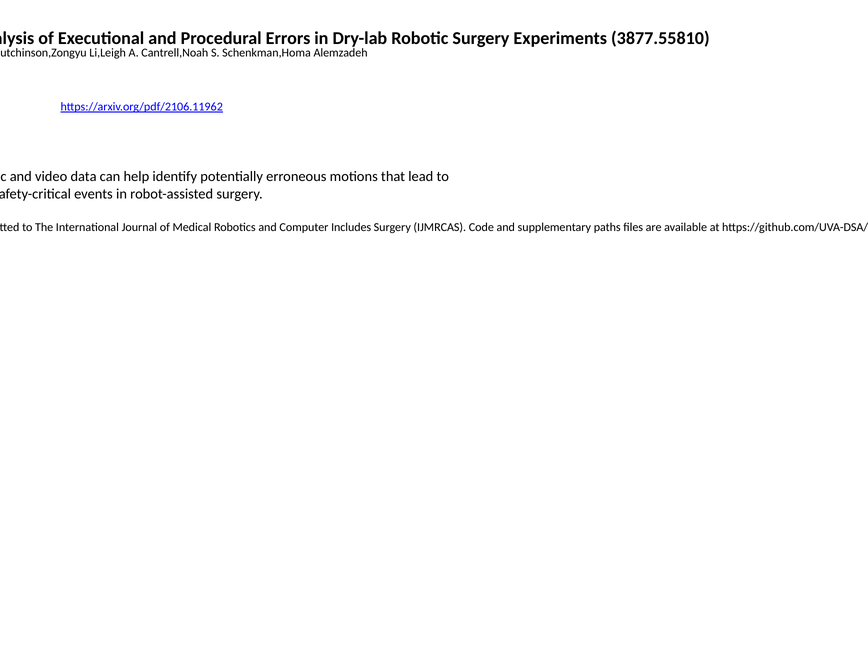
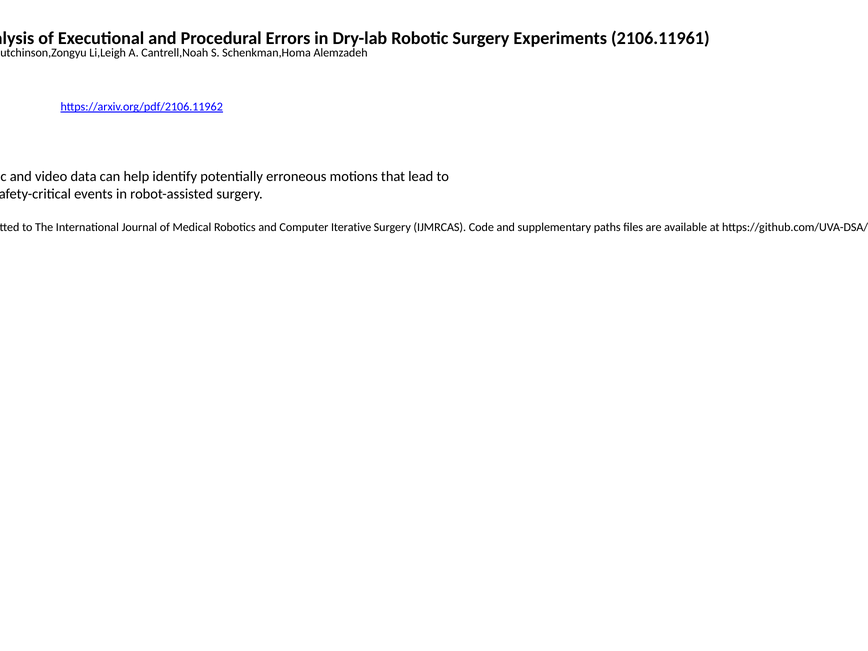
3877.55810: 3877.55810 -> 2106.11961
Includes: Includes -> Iterative
